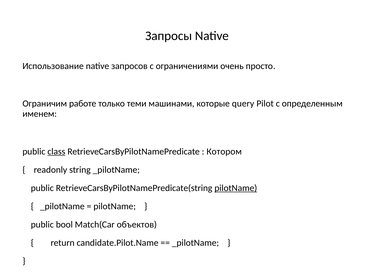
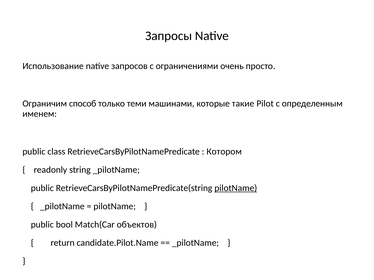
работе: работе -> способ
query: query -> такие
class underline: present -> none
